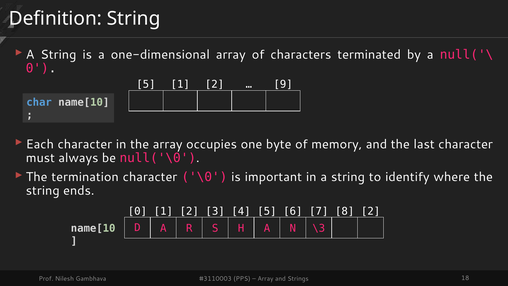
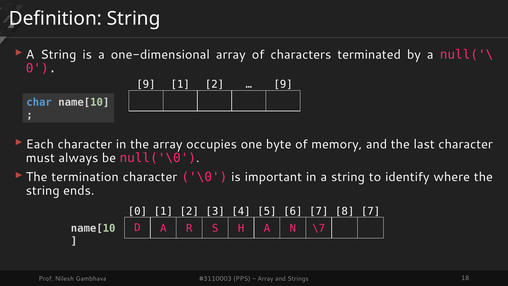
5 at (146, 84): 5 -> 9
8 2: 2 -> 7
\3: \3 -> \7
